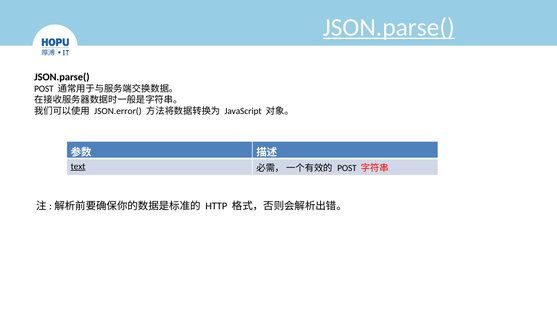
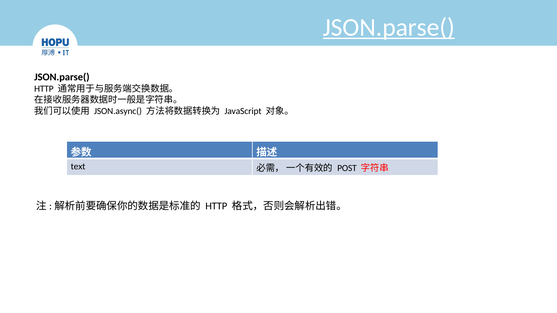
POST at (44, 89): POST -> HTTP
JSON.error(: JSON.error( -> JSON.async(
text underline: present -> none
